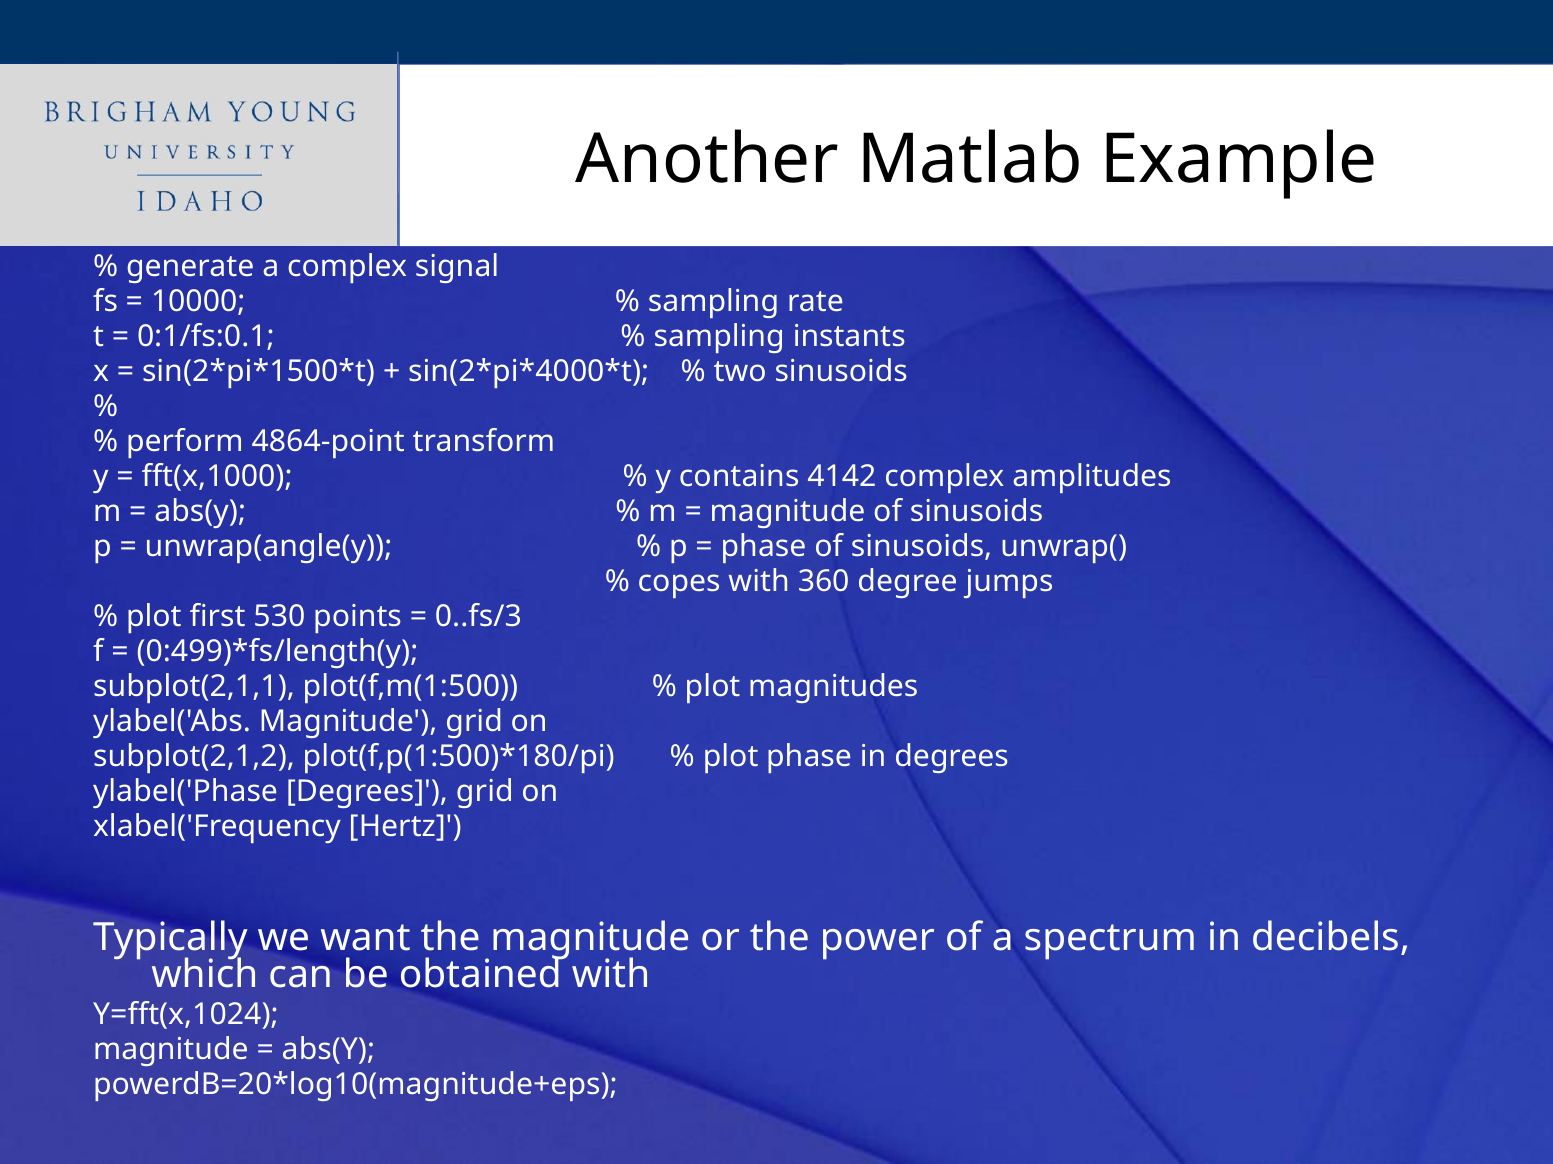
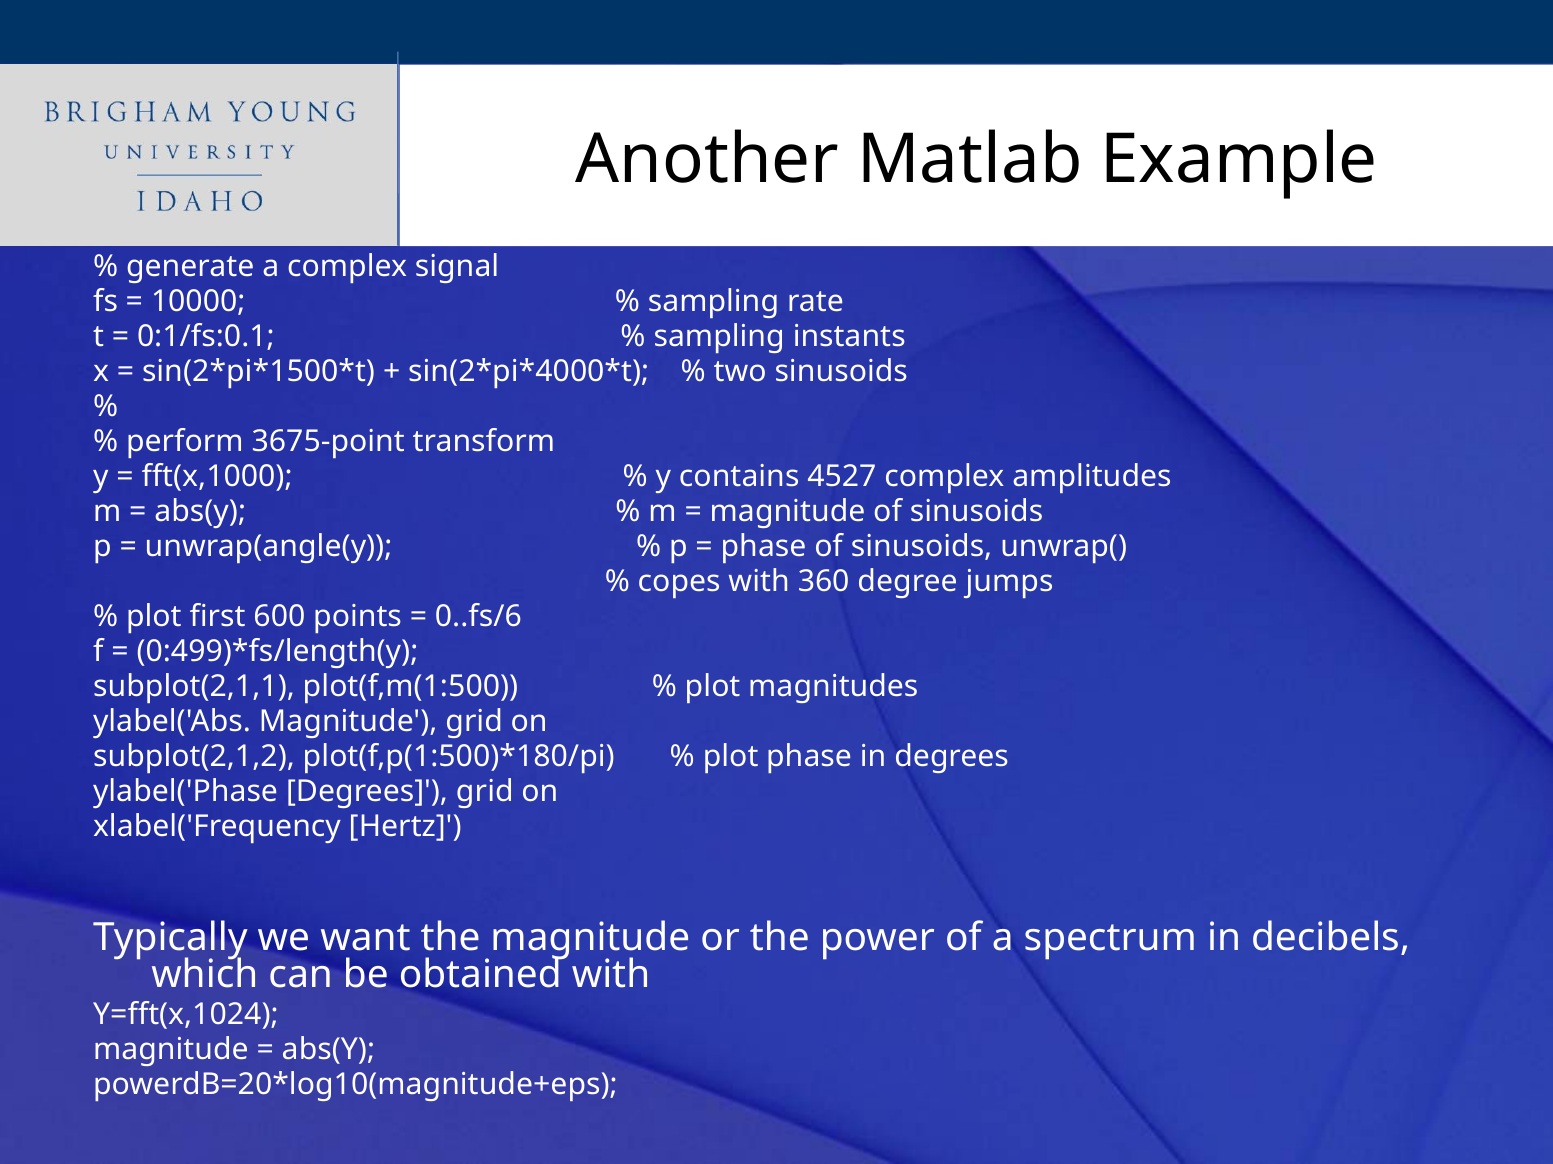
4864-point: 4864-point -> 3675-point
4142: 4142 -> 4527
530: 530 -> 600
0..fs/3: 0..fs/3 -> 0..fs/6
